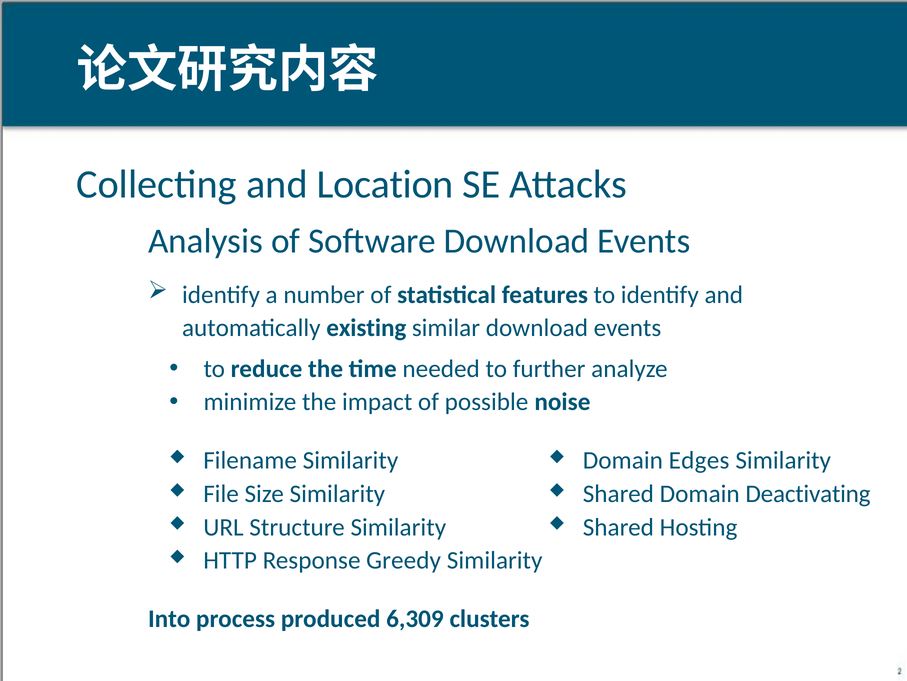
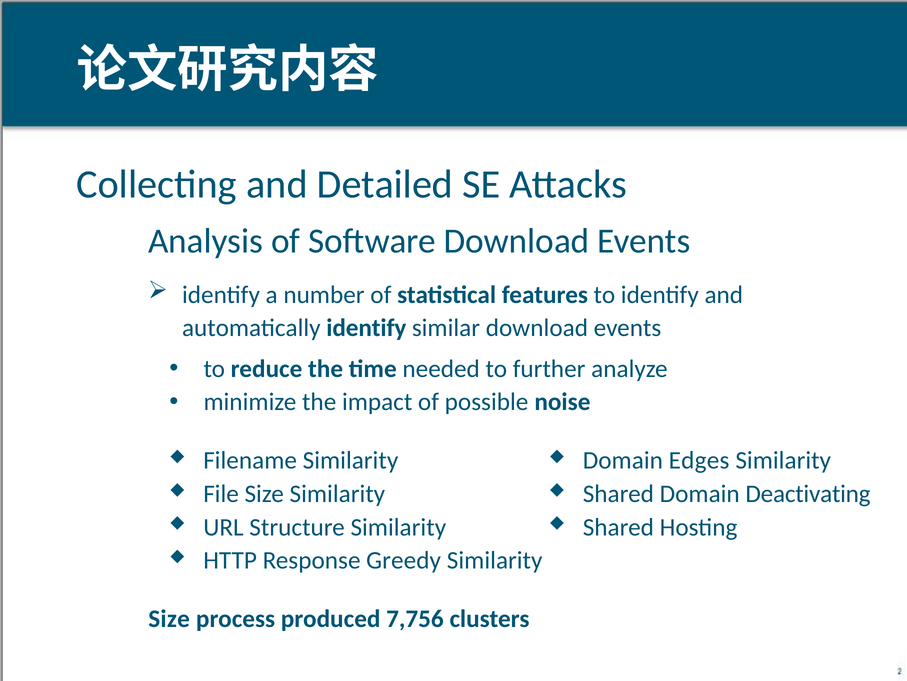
Location: Location -> Detailed
automatically existing: existing -> identify
Into at (169, 618): Into -> Size
6,309: 6,309 -> 7,756
